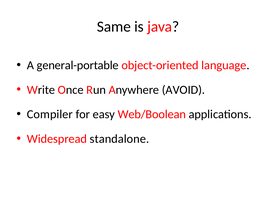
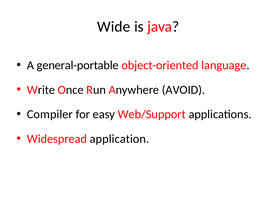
Same: Same -> Wide
Web/Boolean: Web/Boolean -> Web/Support
standalone: standalone -> application
